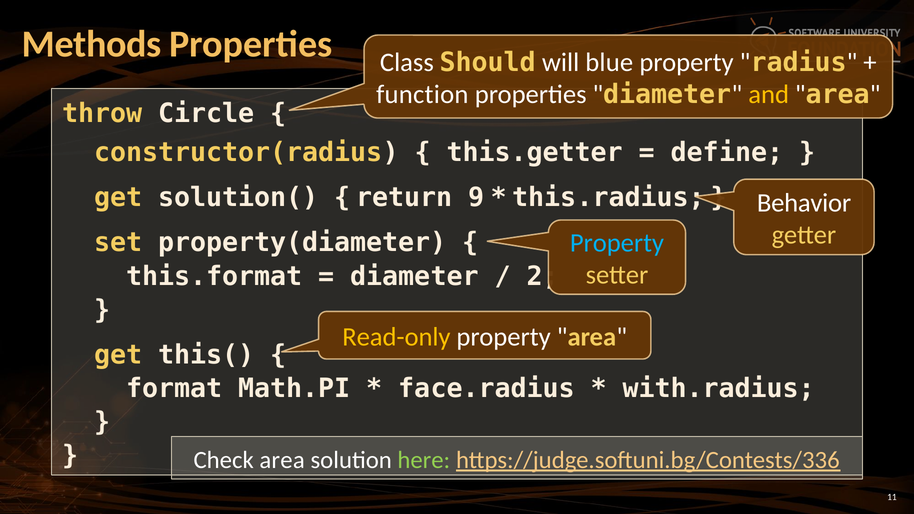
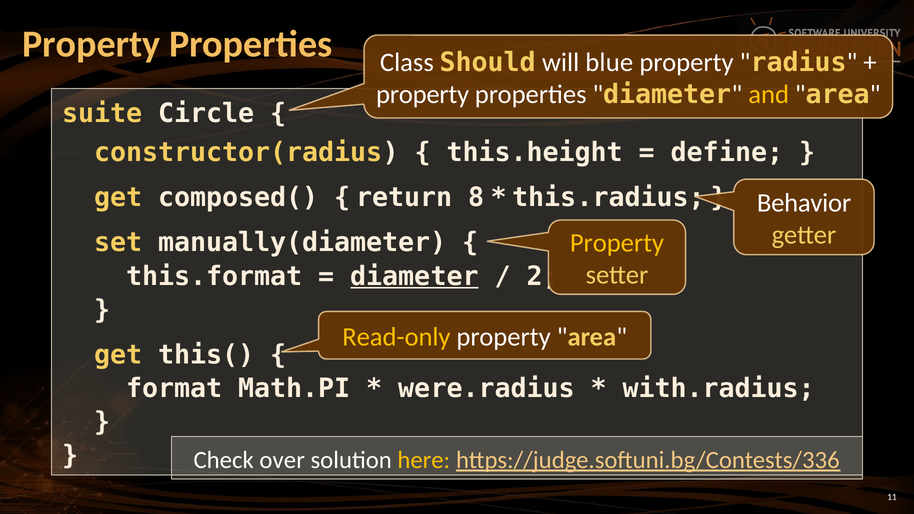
Methods at (92, 44): Methods -> Property
function at (422, 94): function -> property
throw: throw -> suite
this.getter: this.getter -> this.height
solution(: solution( -> composed(
9: 9 -> 8
property(diameter: property(diameter -> manually(diameter
Property at (617, 243) colour: light blue -> yellow
diameter at (415, 276) underline: none -> present
face.radius: face.radius -> were.radius
Check area: area -> over
here colour: light green -> yellow
